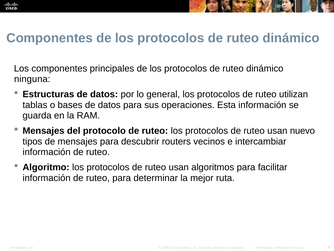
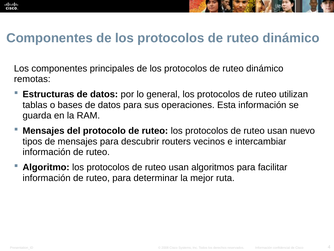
ninguna: ninguna -> remotas
